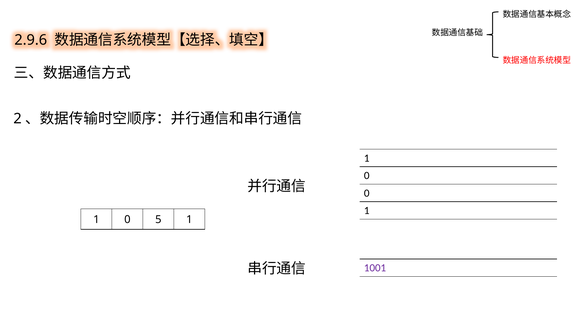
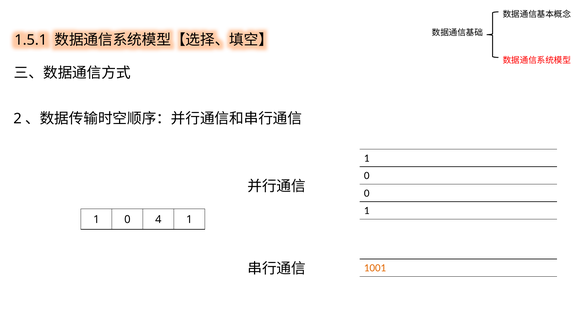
2.9.6: 2.9.6 -> 1.5.1
5: 5 -> 4
1001 colour: purple -> orange
